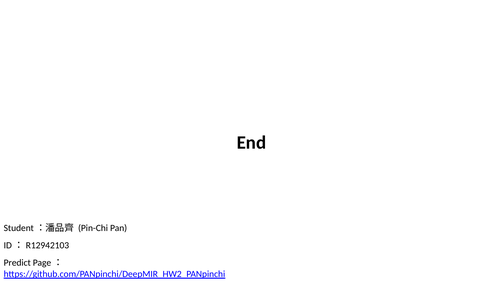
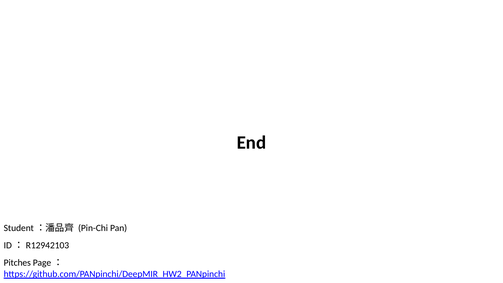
Predict: Predict -> Pitches
